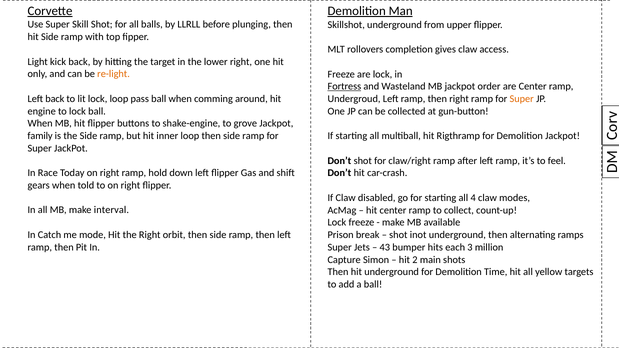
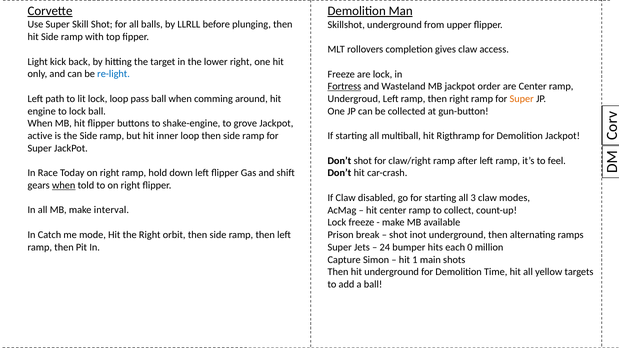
re-light colour: orange -> blue
Left back: back -> path
family: family -> active
when at (64, 185) underline: none -> present
4: 4 -> 3
43: 43 -> 24
3: 3 -> 0
2: 2 -> 1
